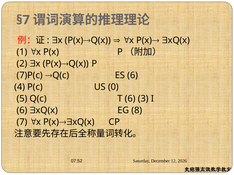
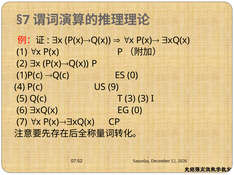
7)P(c: 7)P(c -> 1)P(c
ES 6: 6 -> 0
0: 0 -> 9
T 6: 6 -> 3
EG 8: 8 -> 0
